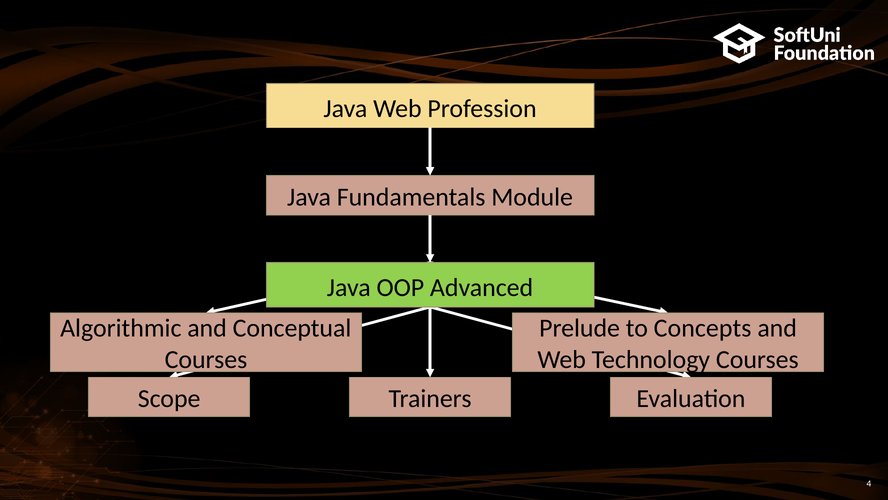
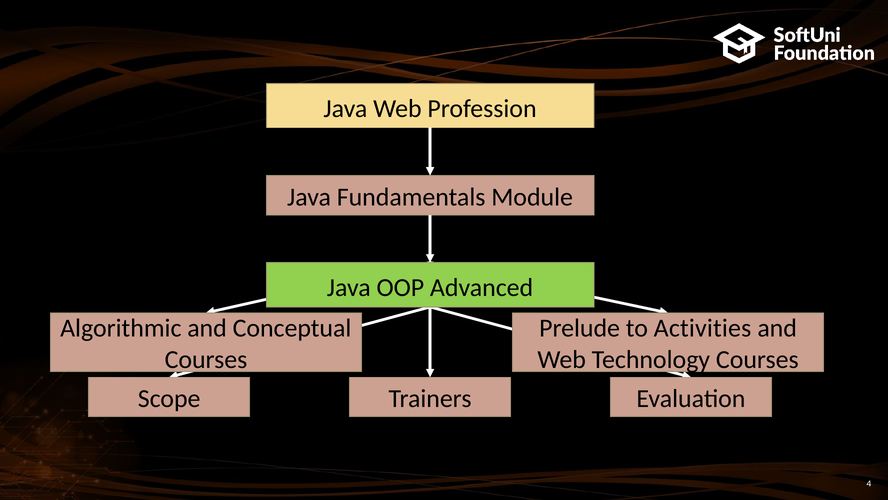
Concepts: Concepts -> Activities
